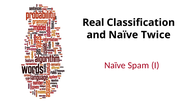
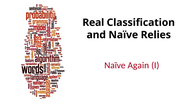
Twice: Twice -> Relies
Spam: Spam -> Again
